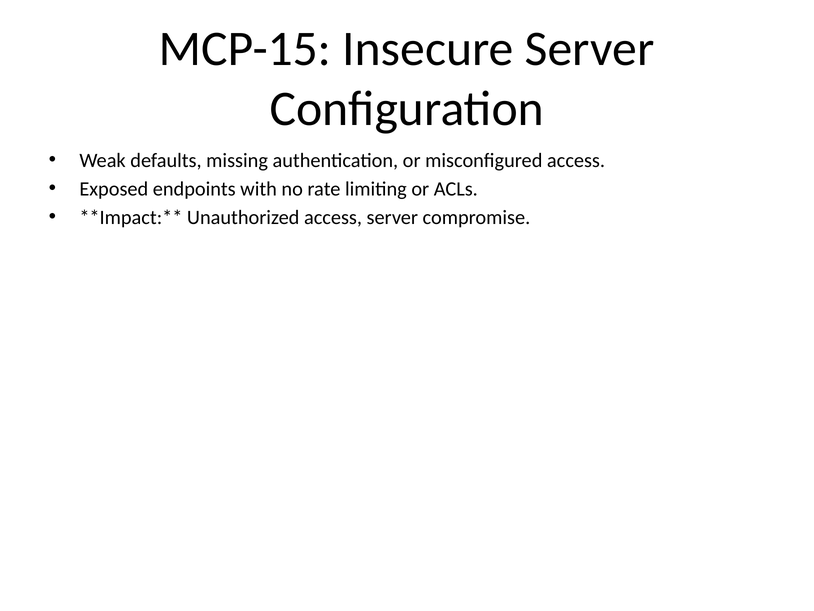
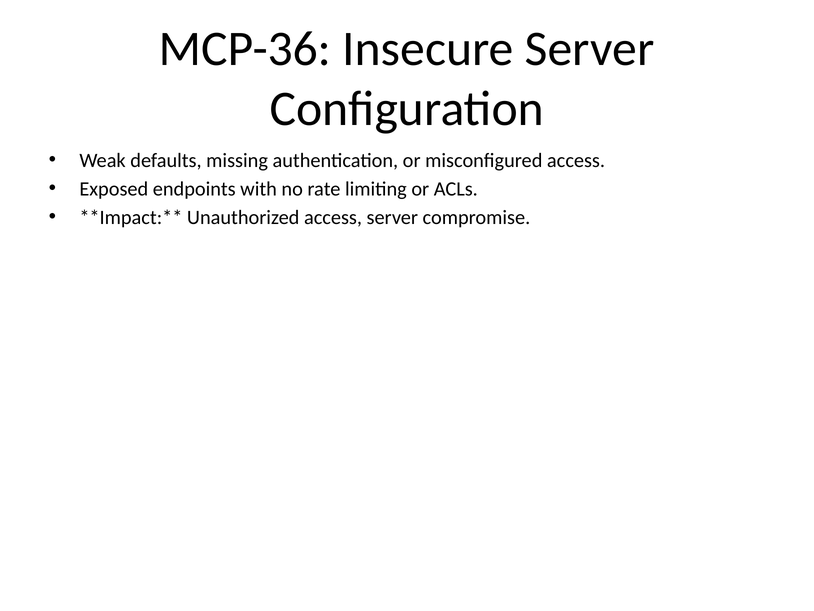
MCP-15: MCP-15 -> MCP-36
